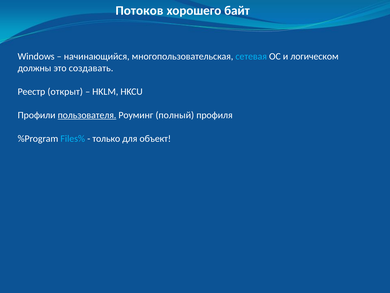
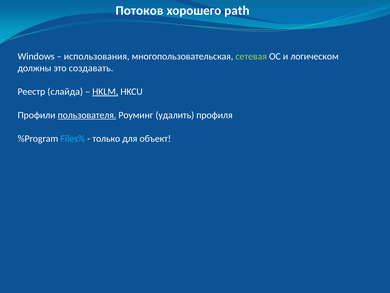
байт: байт -> path
начинающийся: начинающийся -> использования
сетевая colour: light blue -> light green
открыт: открыт -> слайда
HKLM underline: none -> present
полный: полный -> удалить
